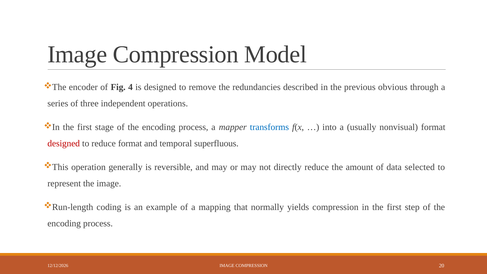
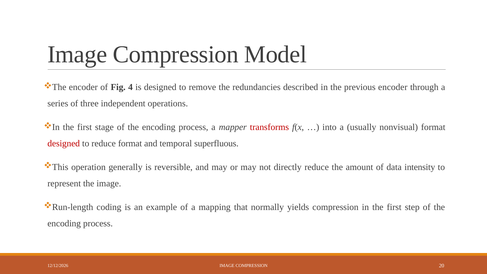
previous obvious: obvious -> encoder
transforms colour: blue -> red
selected: selected -> intensity
